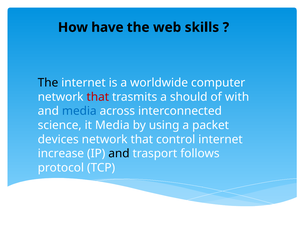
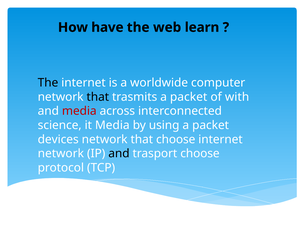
skills: skills -> learn
that at (98, 97) colour: red -> black
trasmits a should: should -> packet
media at (79, 111) colour: blue -> red
that control: control -> choose
increase at (61, 154): increase -> network
trasport follows: follows -> choose
